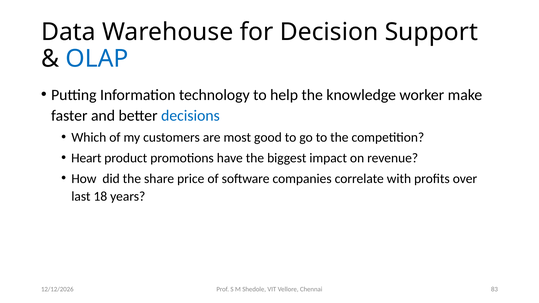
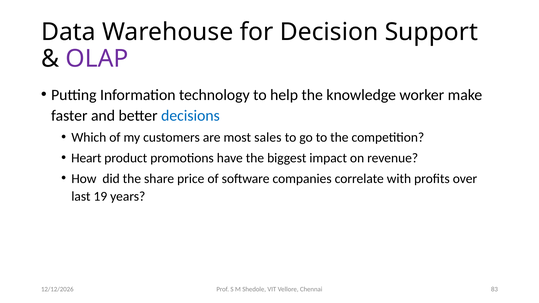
OLAP colour: blue -> purple
good: good -> sales
18: 18 -> 19
